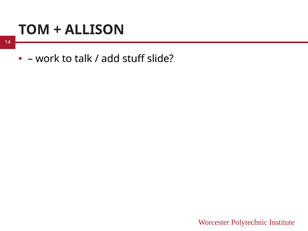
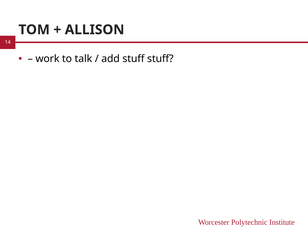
stuff slide: slide -> stuff
